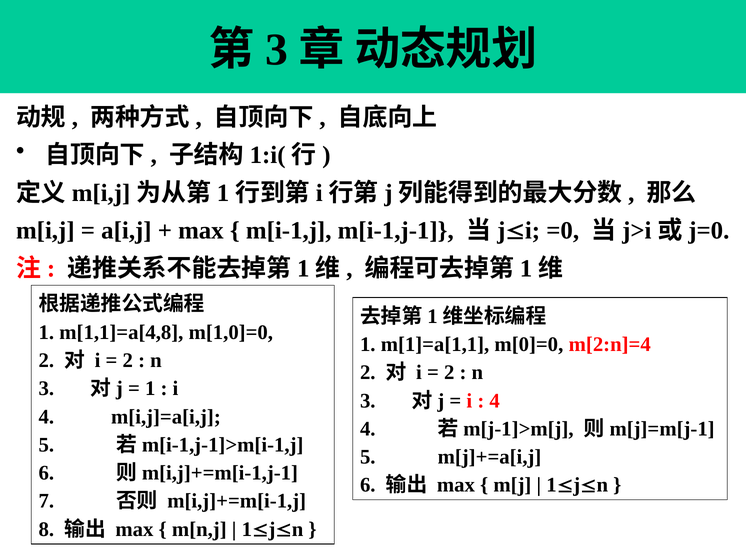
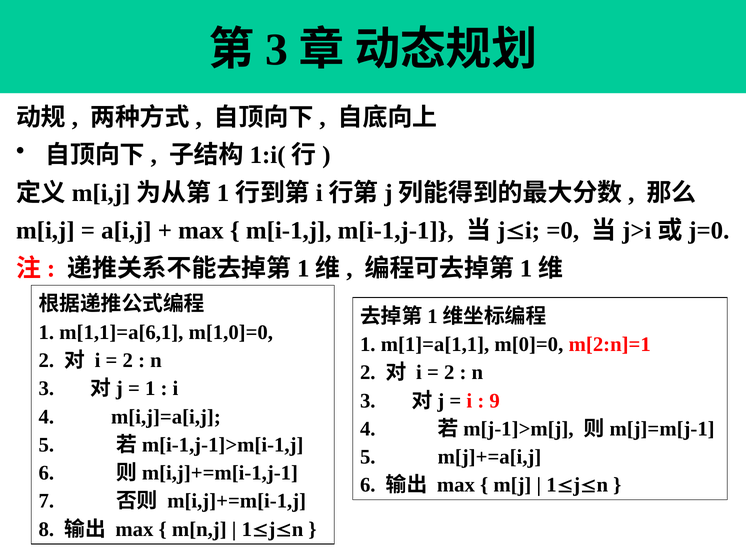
m[1,1]=a[4,8: m[1,1]=a[4,8 -> m[1,1]=a[6,1
m[2:n]=4: m[2:n]=4 -> m[2:n]=1
4 at (495, 401): 4 -> 9
